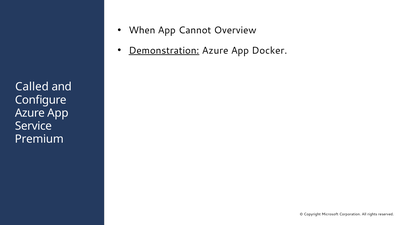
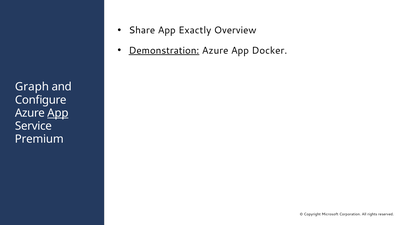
When: When -> Share
Cannot: Cannot -> Exactly
Called: Called -> Graph
App at (58, 113) underline: none -> present
